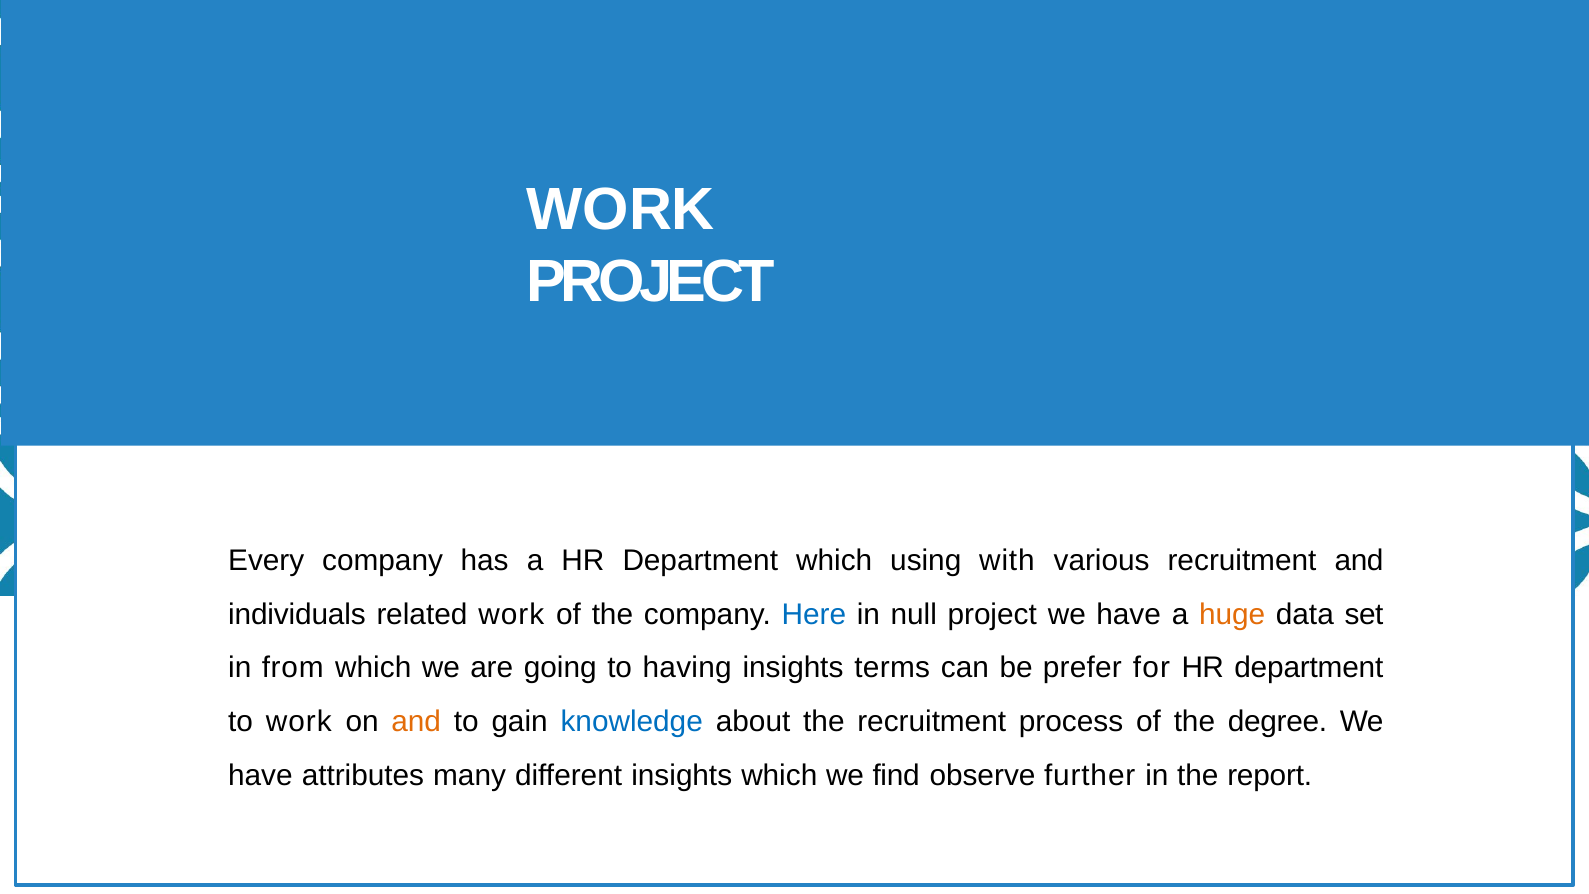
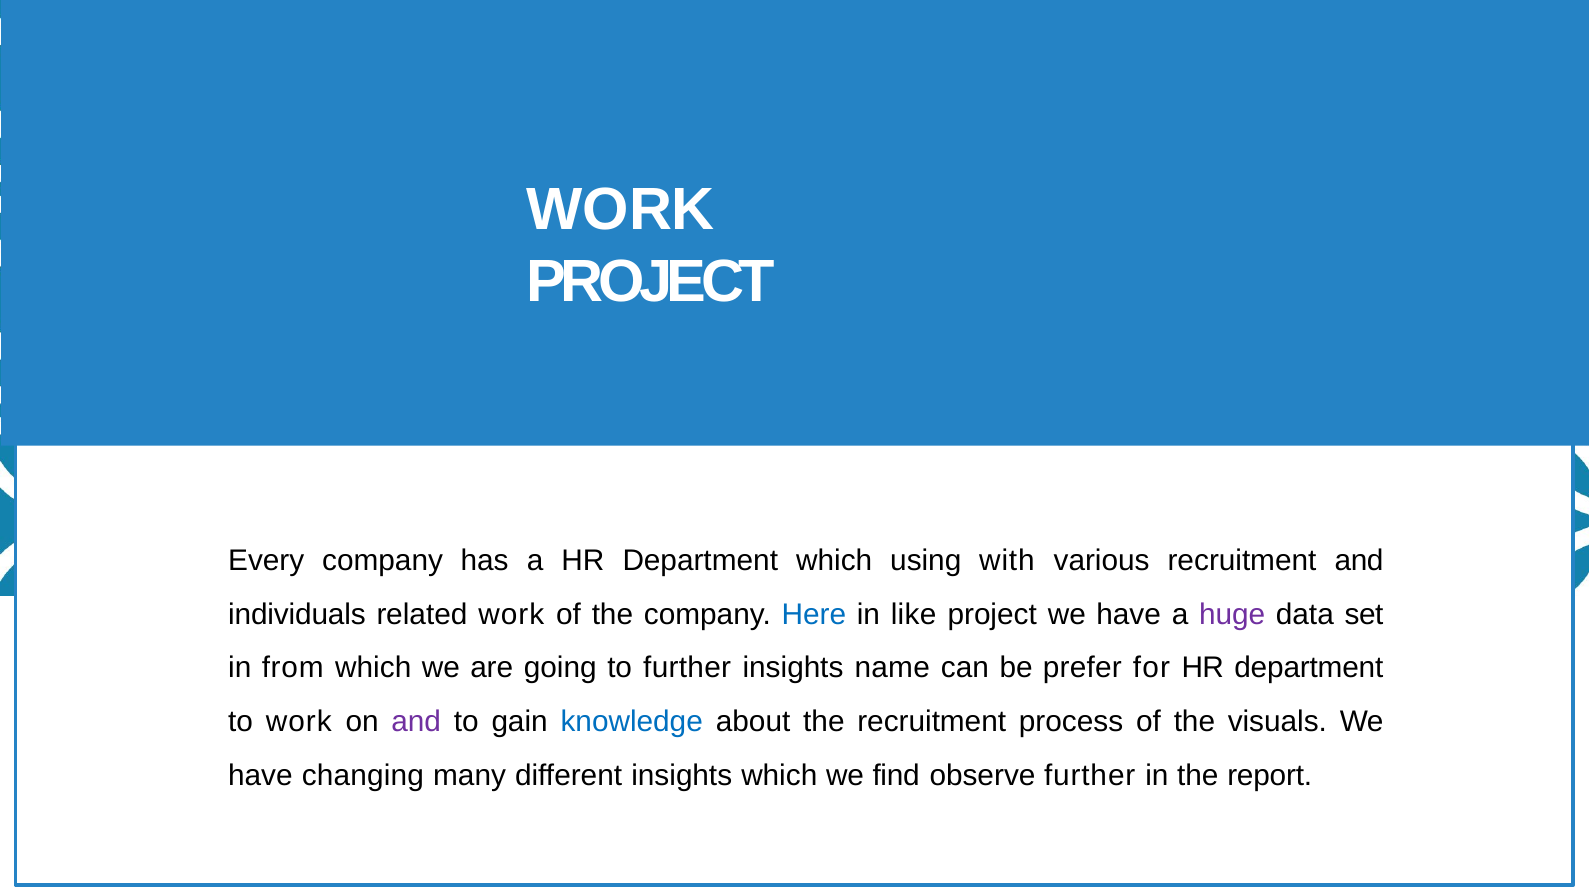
null: null -> like
huge colour: orange -> purple
to having: having -> further
terms: terms -> name
and at (416, 722) colour: orange -> purple
degree: degree -> visuals
attributes: attributes -> changing
